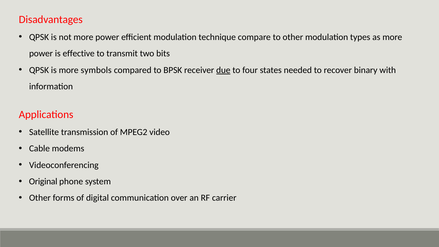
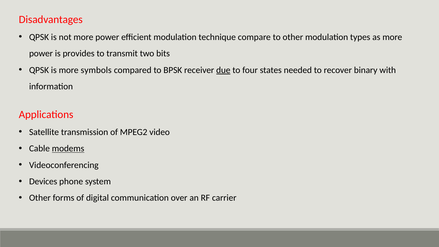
effective: effective -> provides
modems underline: none -> present
Original: Original -> Devices
